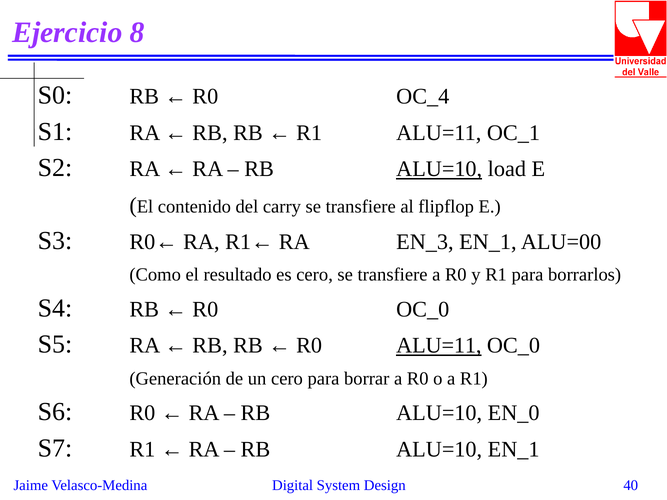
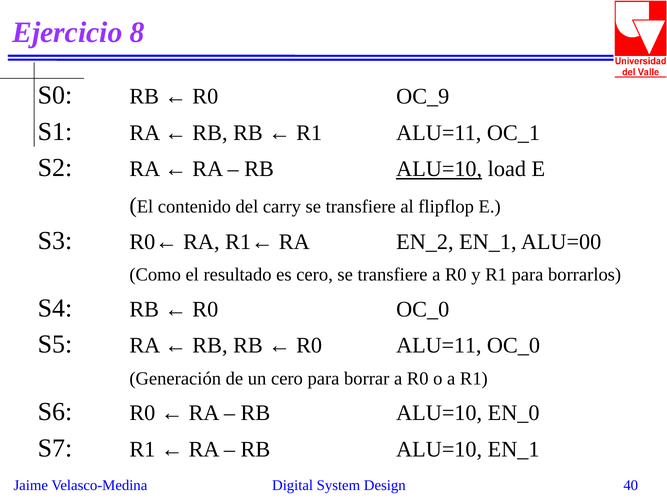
OC_4: OC_4 -> OC_9
EN_3: EN_3 -> EN_2
ALU=11 at (439, 346) underline: present -> none
